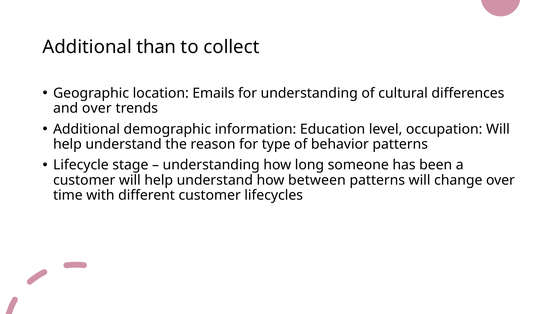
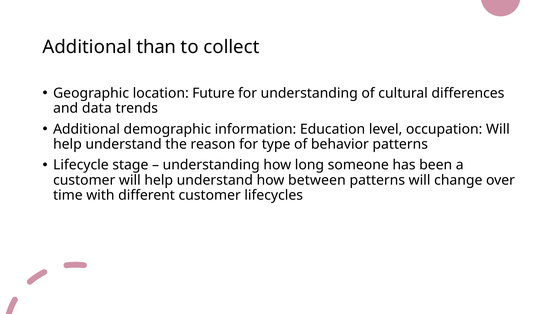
Emails: Emails -> Future
and over: over -> data
